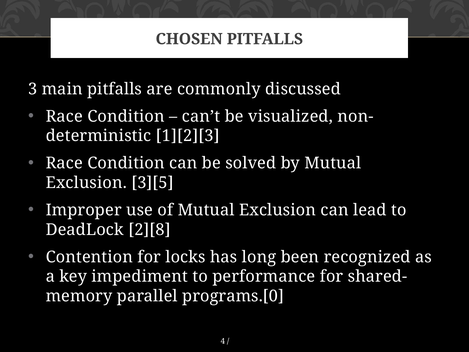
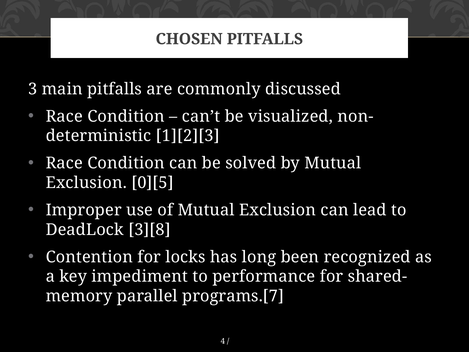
3][5: 3][5 -> 0][5
2][8: 2][8 -> 3][8
programs.[0: programs.[0 -> programs.[7
